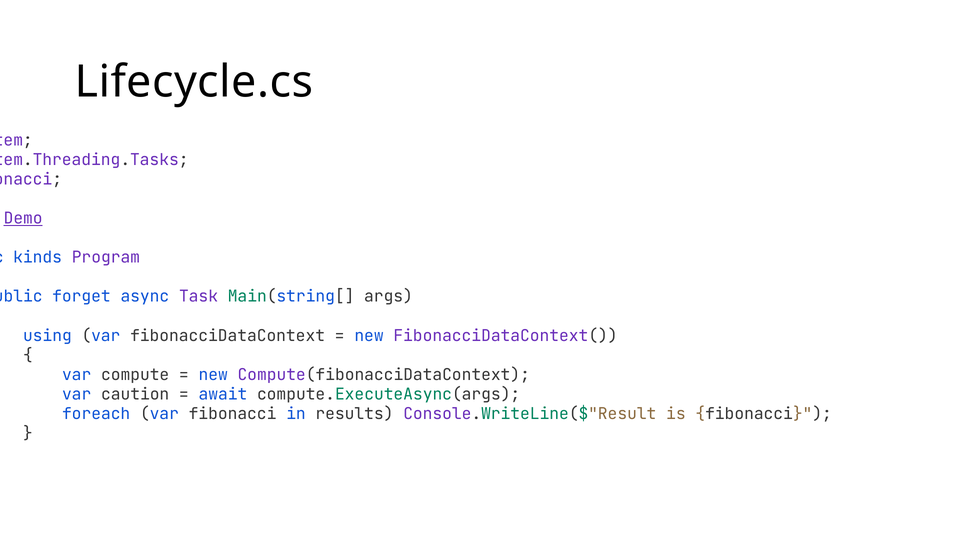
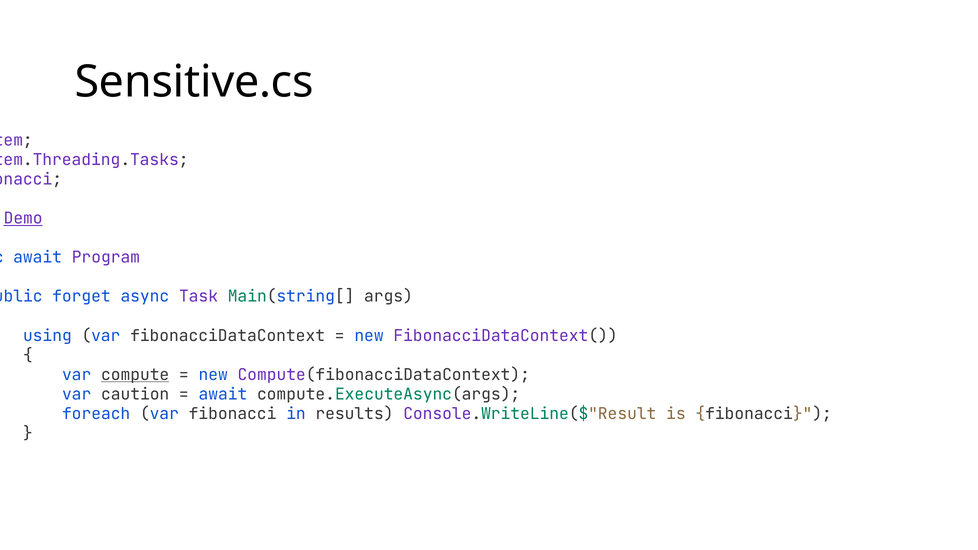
Lifecycle.cs: Lifecycle.cs -> Sensitive.cs
kinds at (38, 258): kinds -> await
compute underline: none -> present
